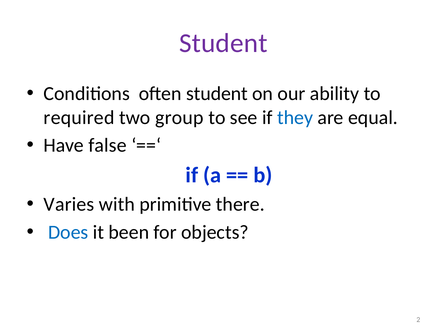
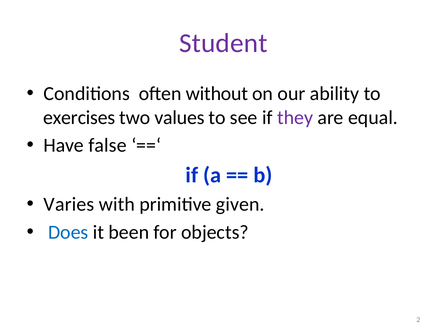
often student: student -> without
required: required -> exercises
group: group -> values
they colour: blue -> purple
there: there -> given
